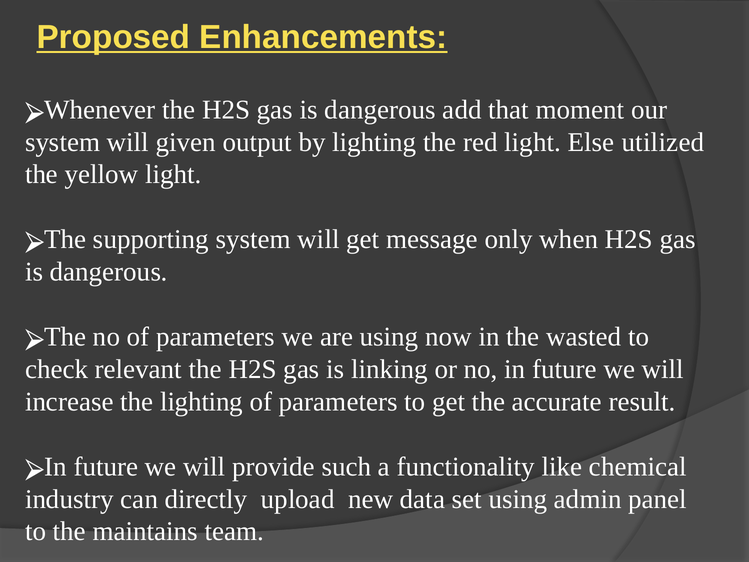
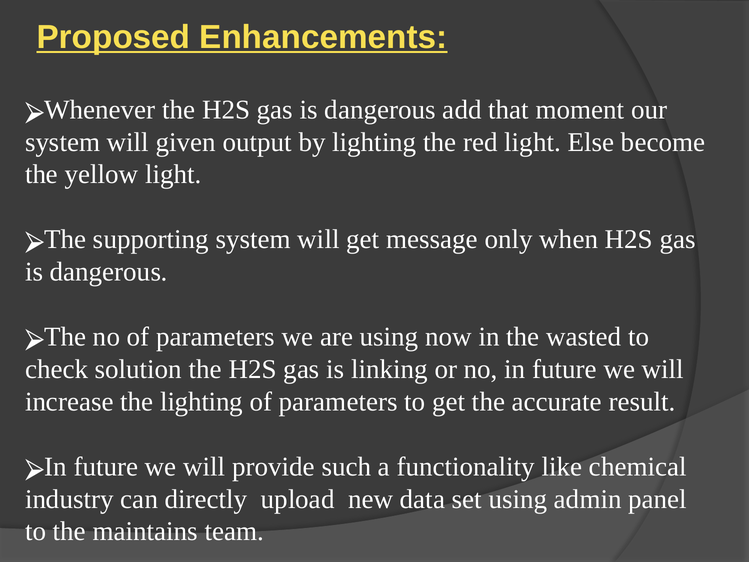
utilized: utilized -> become
relevant: relevant -> solution
